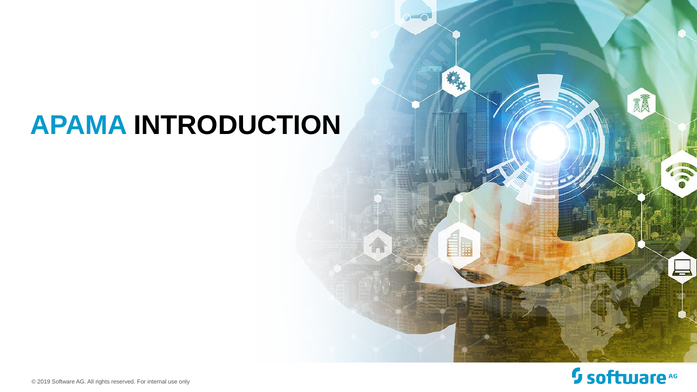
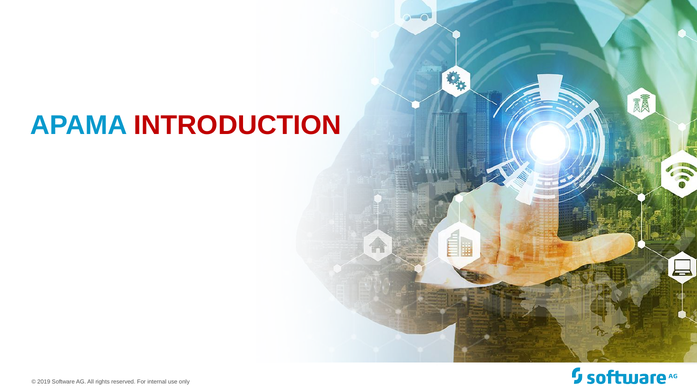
INTRODUCTION colour: black -> red
